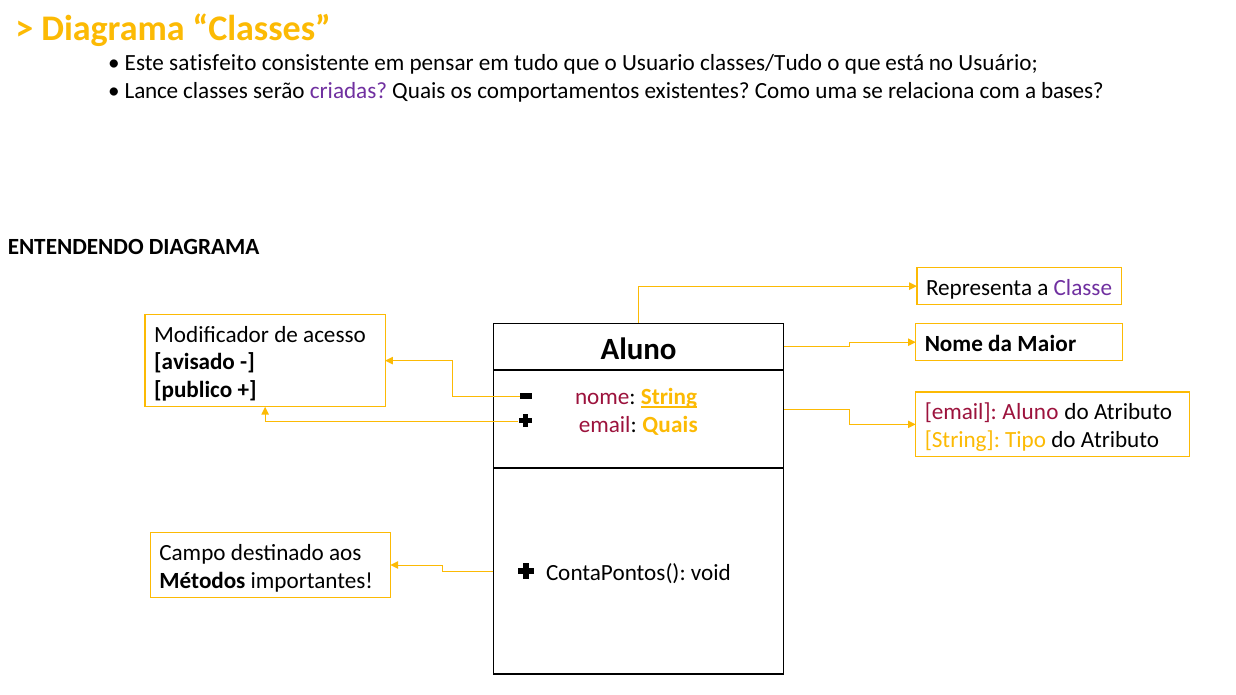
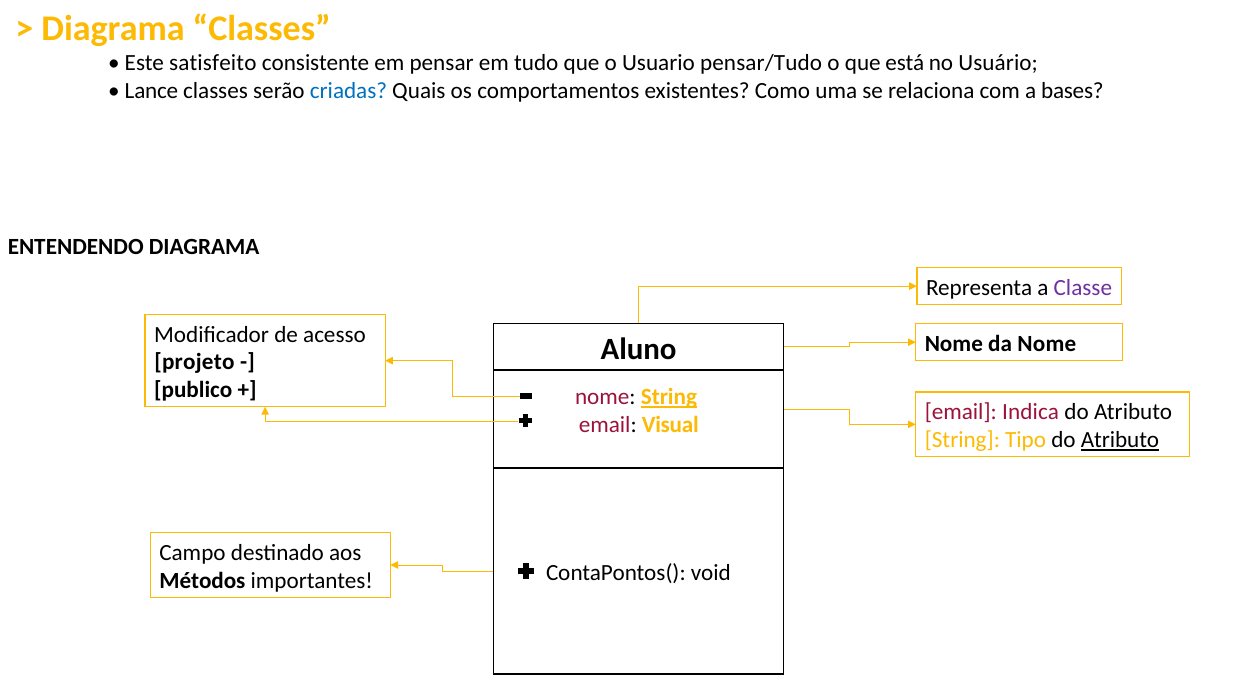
classes/Tudo: classes/Tudo -> pensar/Tudo
criadas colour: purple -> blue
da Maior: Maior -> Nome
avisado: avisado -> projeto
email Aluno: Aluno -> Indica
email Quais: Quais -> Visual
Atributo at (1120, 440) underline: none -> present
